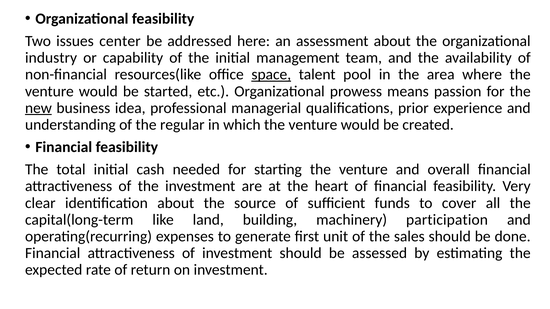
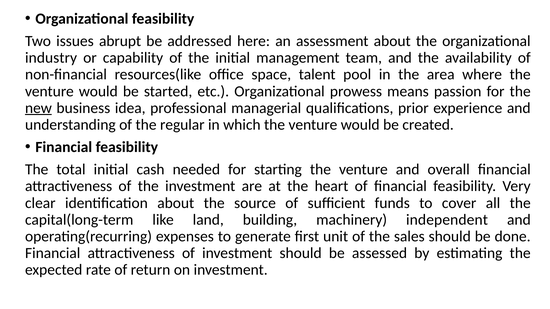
center: center -> abrupt
space underline: present -> none
participation: participation -> independent
